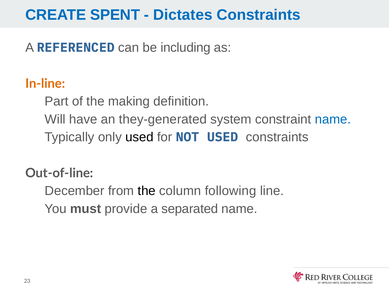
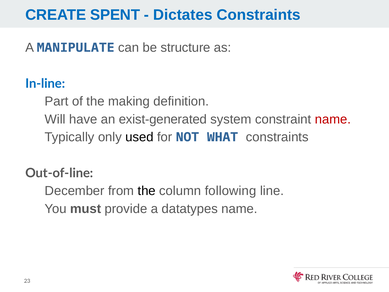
REFERENCED: REFERENCED -> MANIPULATE
including: including -> structure
In-line colour: orange -> blue
they-generated: they-generated -> exist-generated
name at (333, 119) colour: blue -> red
NOT USED: USED -> WHAT
separated: separated -> datatypes
